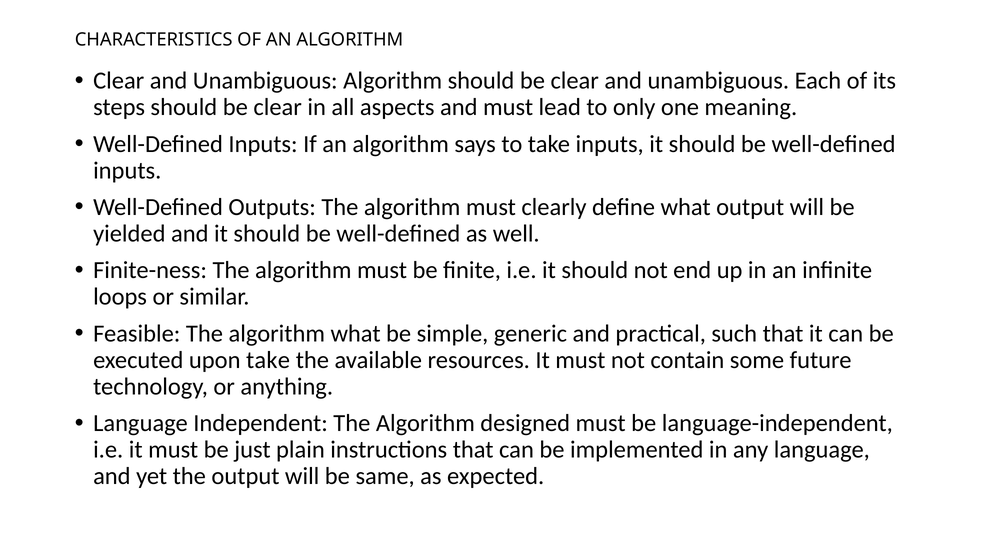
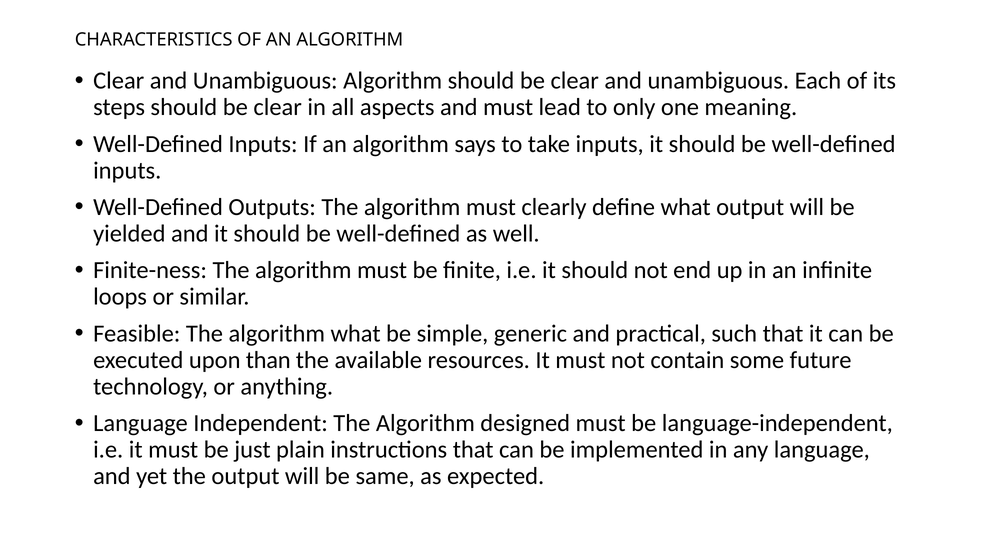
upon take: take -> than
